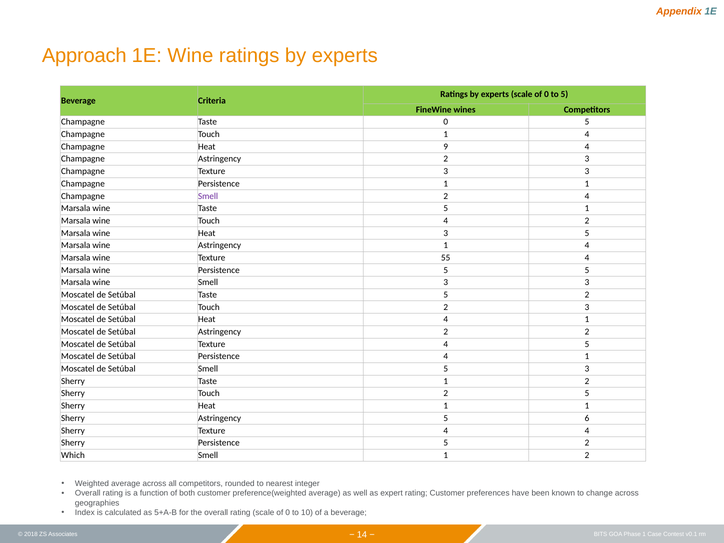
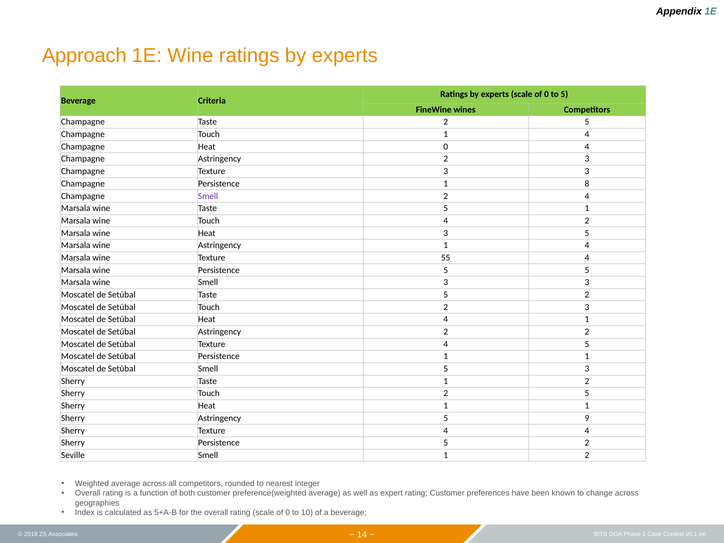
Appendix colour: orange -> black
Taste 0: 0 -> 2
Heat 9: 9 -> 0
Persistence 1 1: 1 -> 8
Setúbal Persistence 4: 4 -> 1
6: 6 -> 9
Which: Which -> Seville
